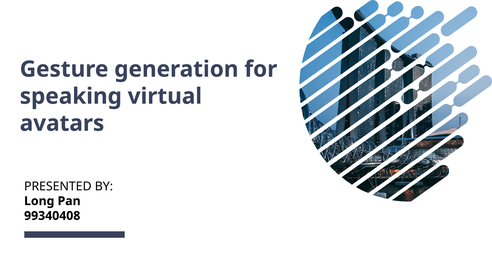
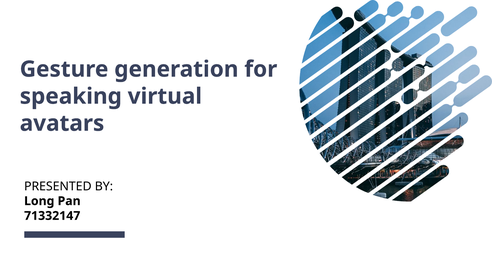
99340408: 99340408 -> 71332147
